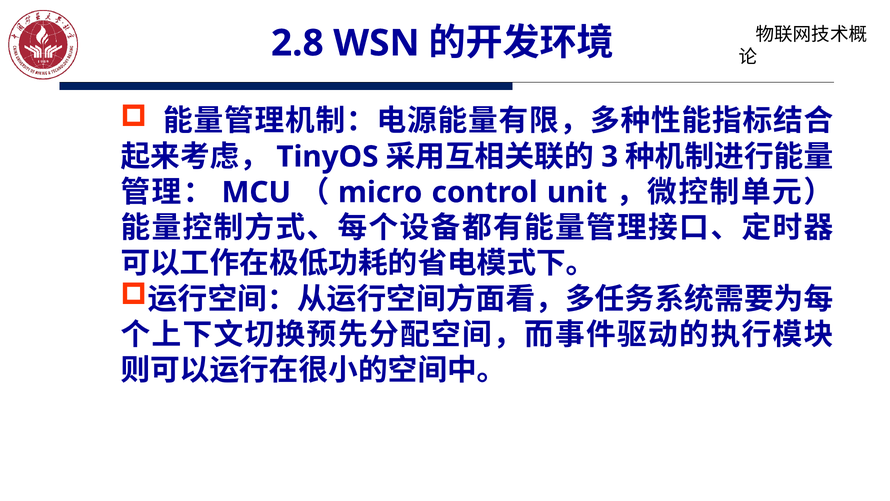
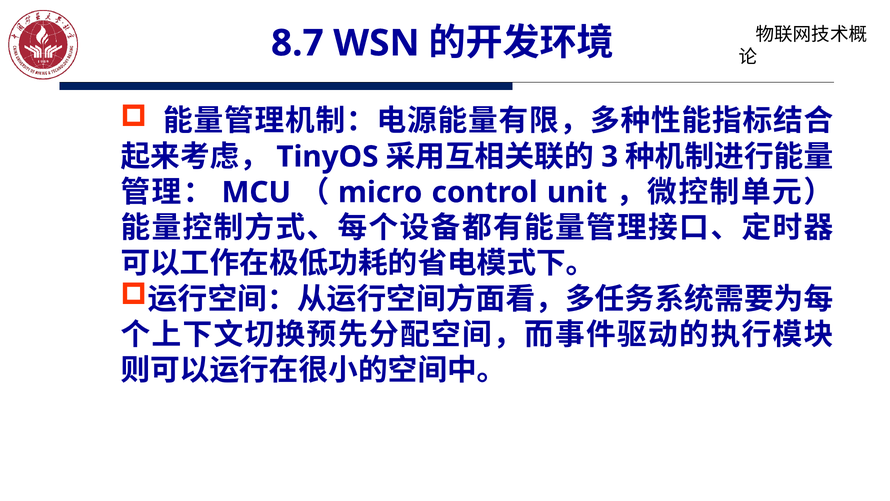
2.8: 2.8 -> 8.7
